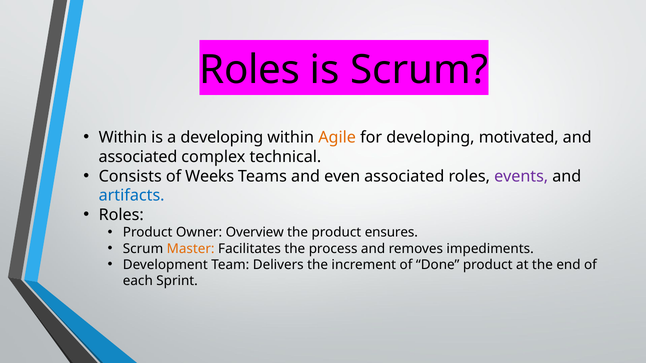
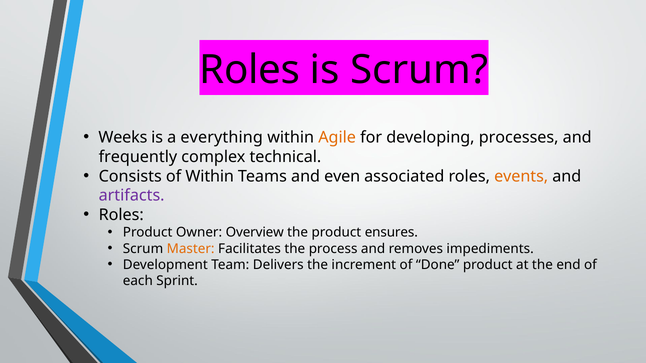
Within at (123, 138): Within -> Weeks
a developing: developing -> everything
motivated: motivated -> processes
associated at (138, 157): associated -> frequently
of Weeks: Weeks -> Within
events colour: purple -> orange
artifacts colour: blue -> purple
